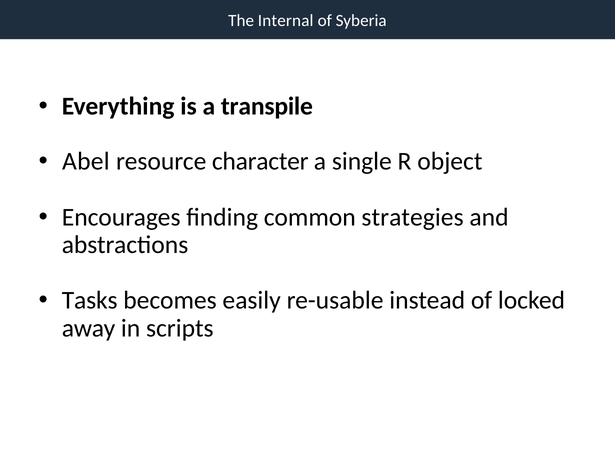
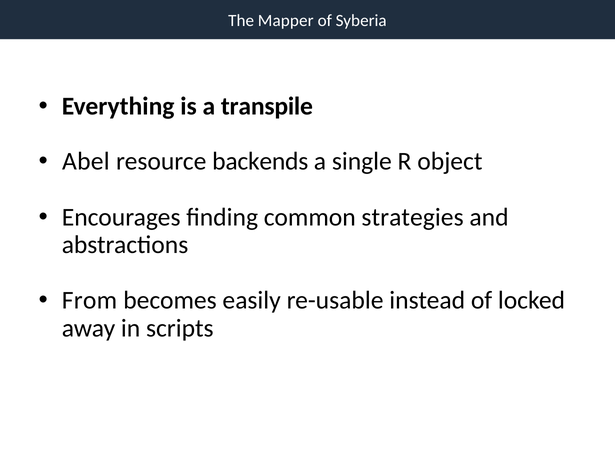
Internal: Internal -> Mapper
character: character -> backends
Tasks: Tasks -> From
